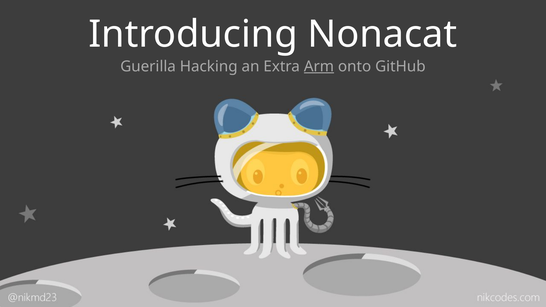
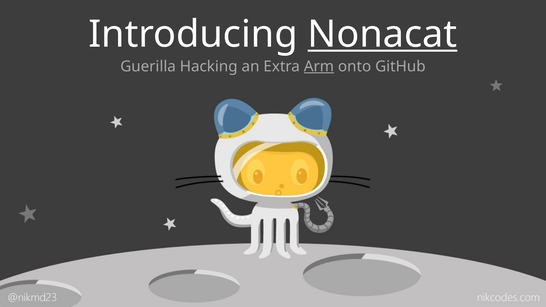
Nonacat underline: none -> present
